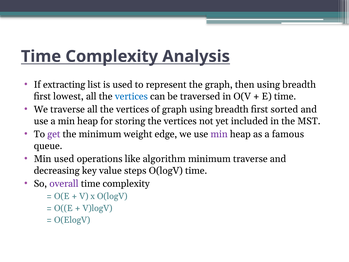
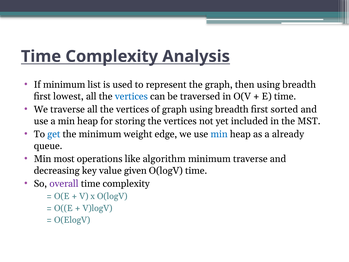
If extracting: extracting -> minimum
get colour: purple -> blue
min at (219, 134) colour: purple -> blue
famous: famous -> already
Min used: used -> most
steps: steps -> given
